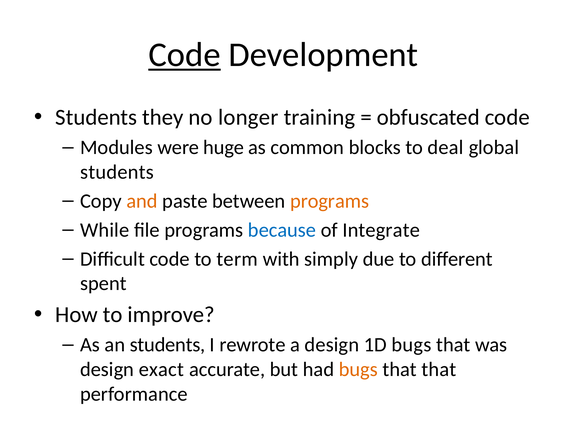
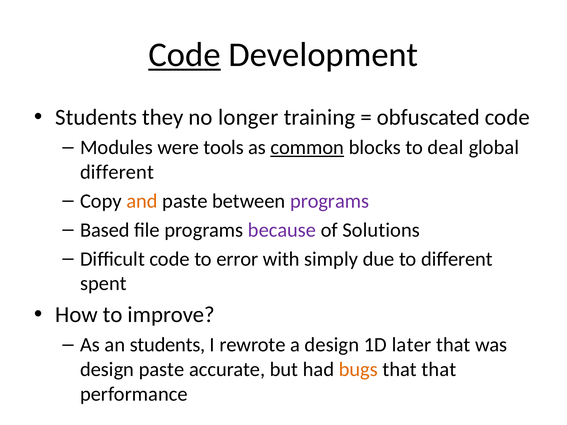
huge: huge -> tools
common underline: none -> present
students at (117, 172): students -> different
programs at (330, 201) colour: orange -> purple
While: While -> Based
because colour: blue -> purple
Integrate: Integrate -> Solutions
term: term -> error
1D bugs: bugs -> later
design exact: exact -> paste
